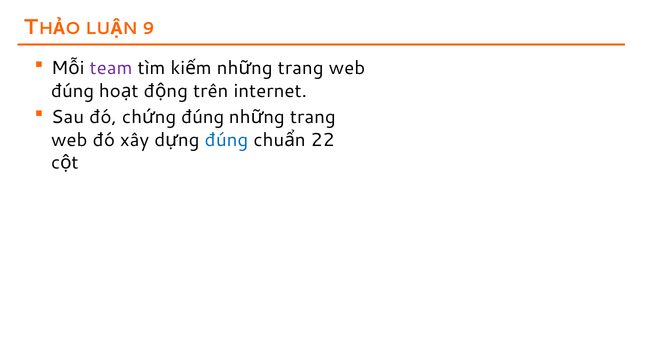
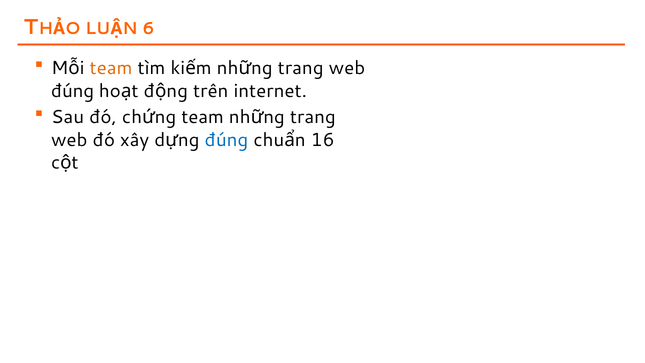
9: 9 -> 6
team at (111, 68) colour: purple -> orange
đúng at (203, 117): đúng -> team
22: 22 -> 16
